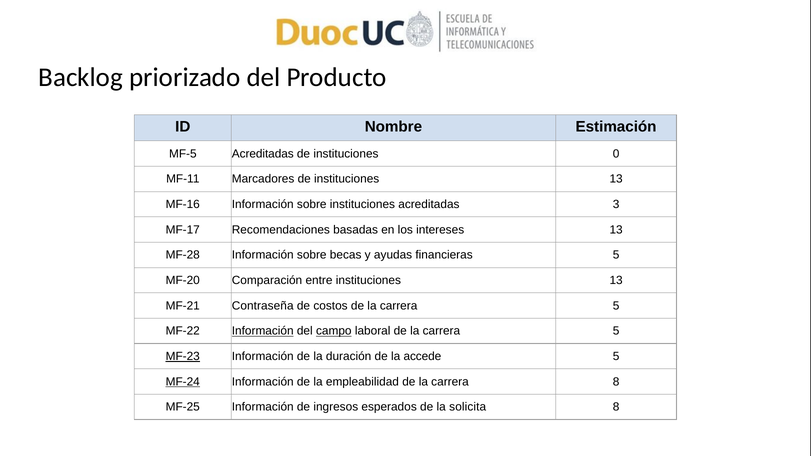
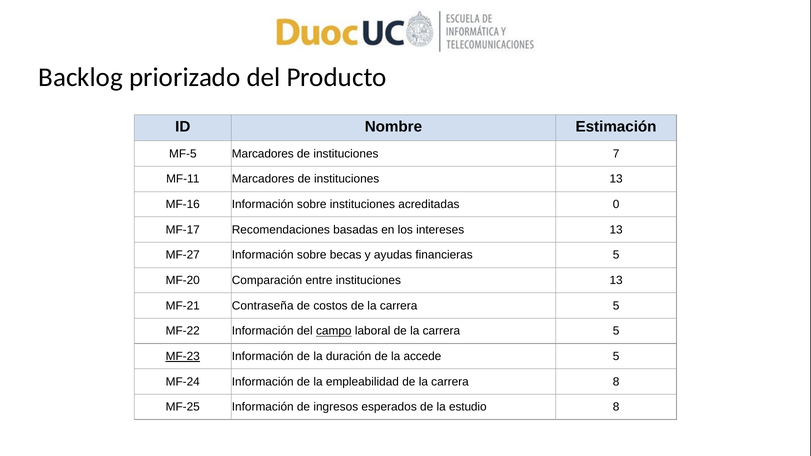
MF-5 Acreditadas: Acreditadas -> Marcadores
0: 0 -> 7
3: 3 -> 0
MF-28: MF-28 -> MF-27
Información at (263, 331) underline: present -> none
MF-24 underline: present -> none
solicita: solicita -> estudio
